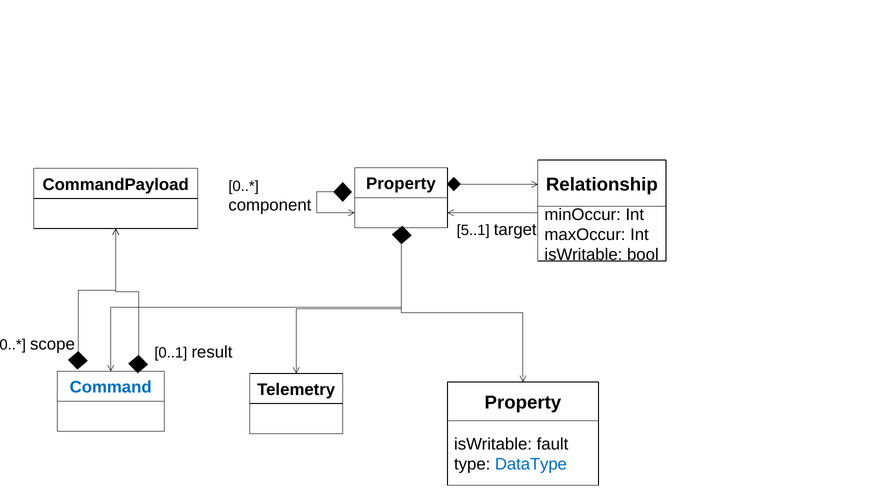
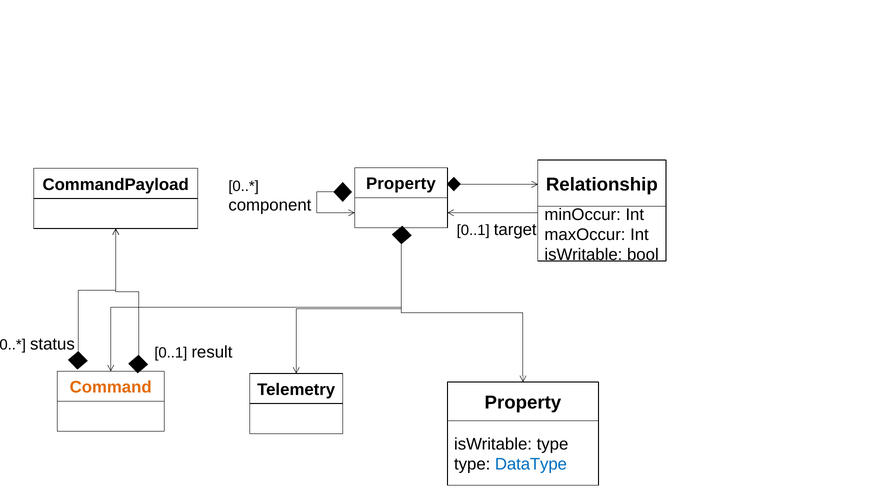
5..1 at (473, 230): 5..1 -> 0..1
scope: scope -> status
Command colour: blue -> orange
isWritable fault: fault -> type
